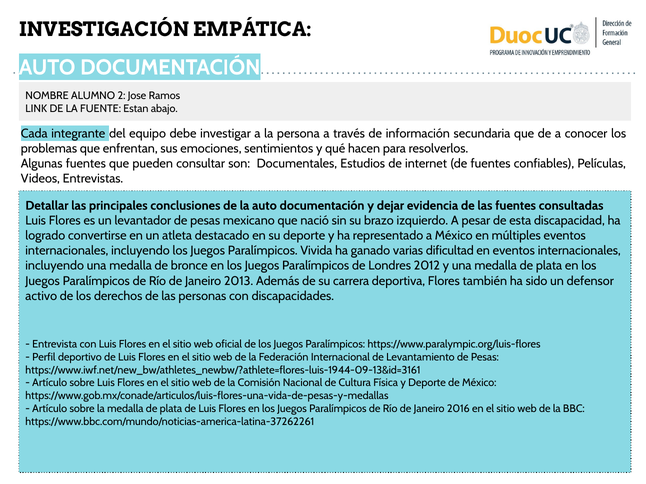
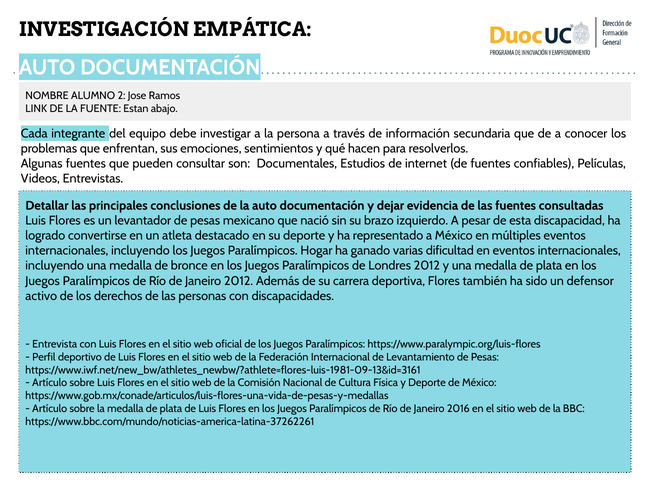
Vivida: Vivida -> Hogar
Janeiro 2013: 2013 -> 2012
https://www.iwf.net/new_bw/athletes_newbw/?athlete=flores-luis-1944-09-13&id=3161: https://www.iwf.net/new_bw/athletes_newbw/?athlete=flores-luis-1944-09-13&id=3161 -> https://www.iwf.net/new_bw/athletes_newbw/?athlete=flores-luis-1981-09-13&id=3161
